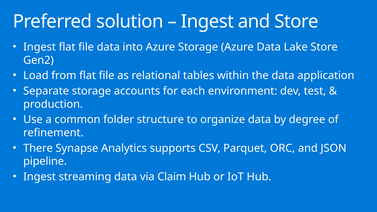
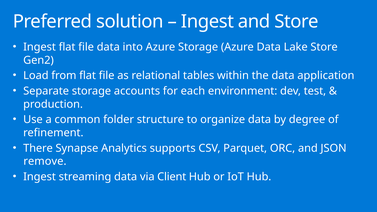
pipeline: pipeline -> remove
Claim: Claim -> Client
